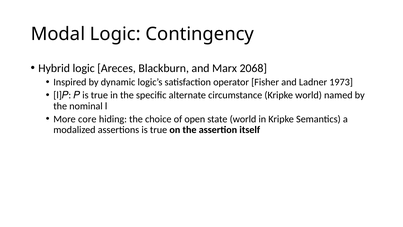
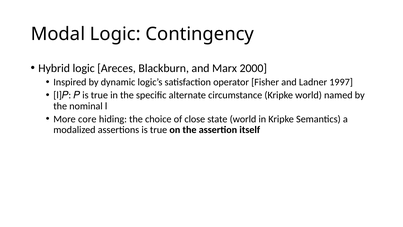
2068: 2068 -> 2000
1973: 1973 -> 1997
open: open -> close
